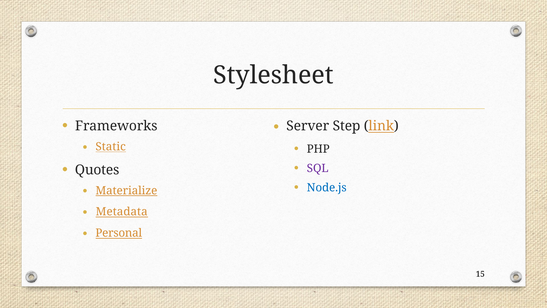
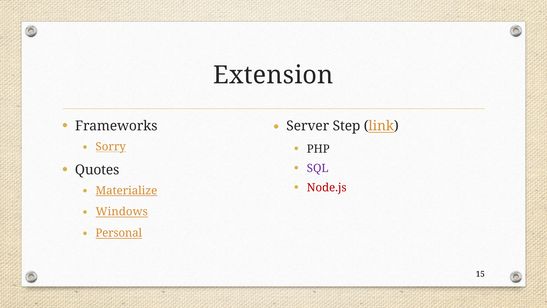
Stylesheet: Stylesheet -> Extension
Static: Static -> Sorry
Node.js colour: blue -> red
Metadata: Metadata -> Windows
